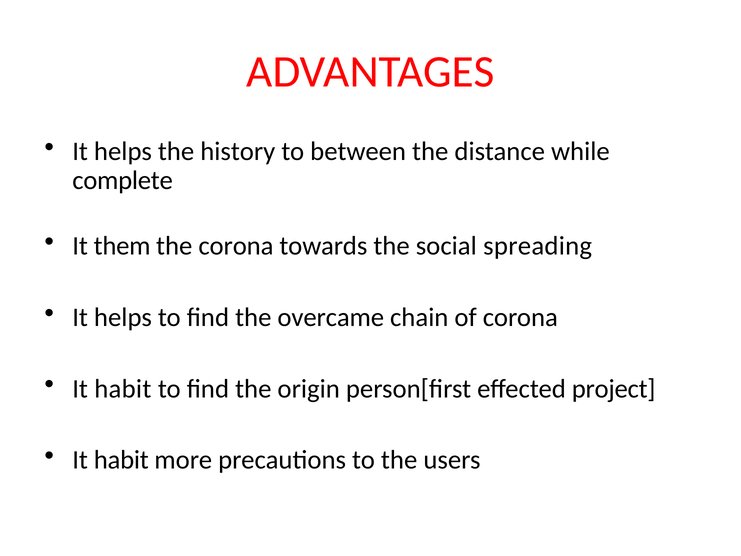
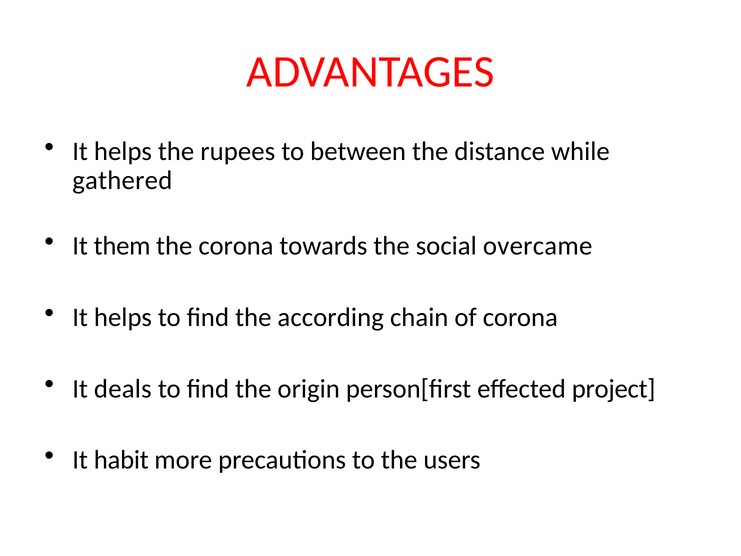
history: history -> rupees
complete: complete -> gathered
spreading: spreading -> overcame
overcame: overcame -> according
habit at (123, 389): habit -> deals
